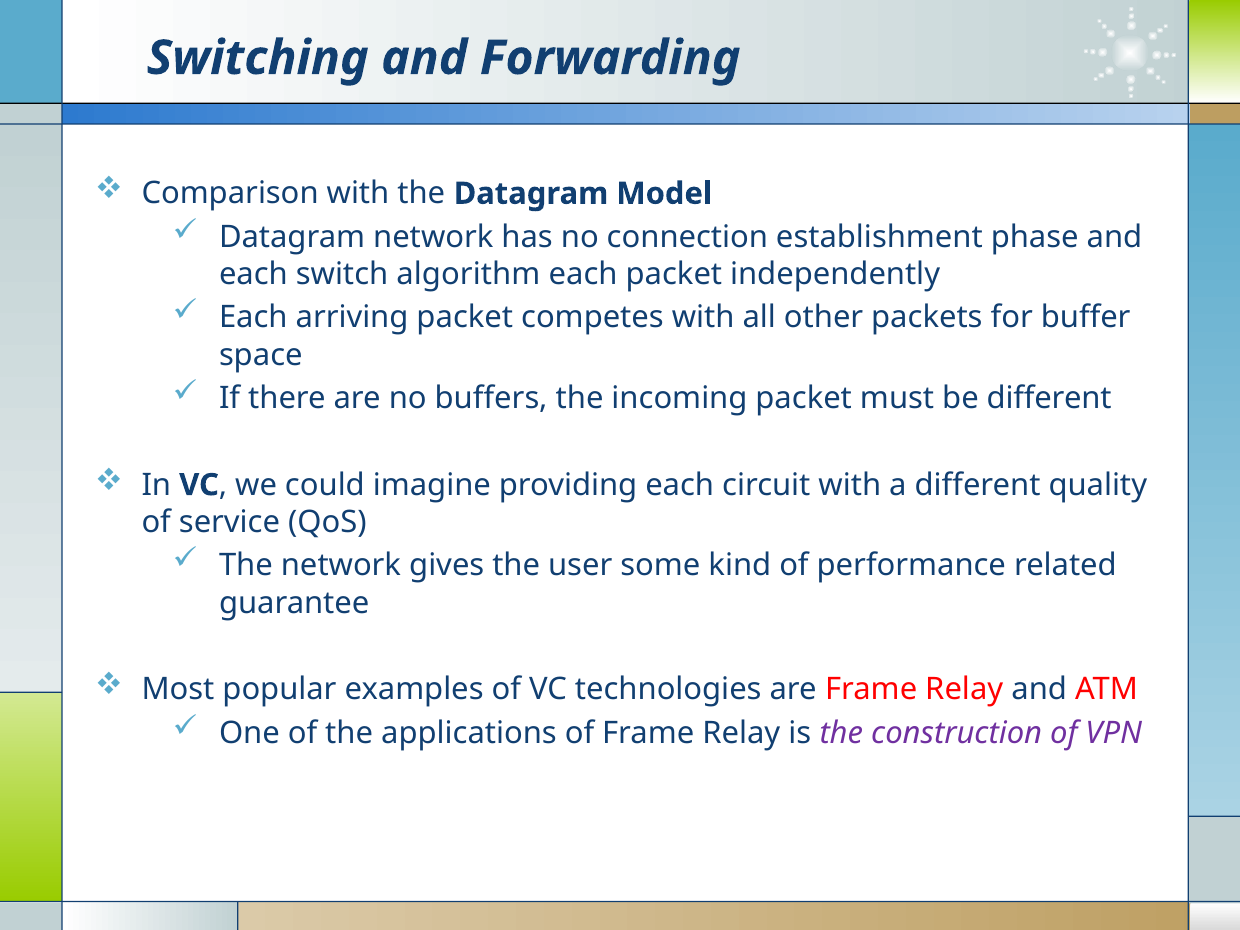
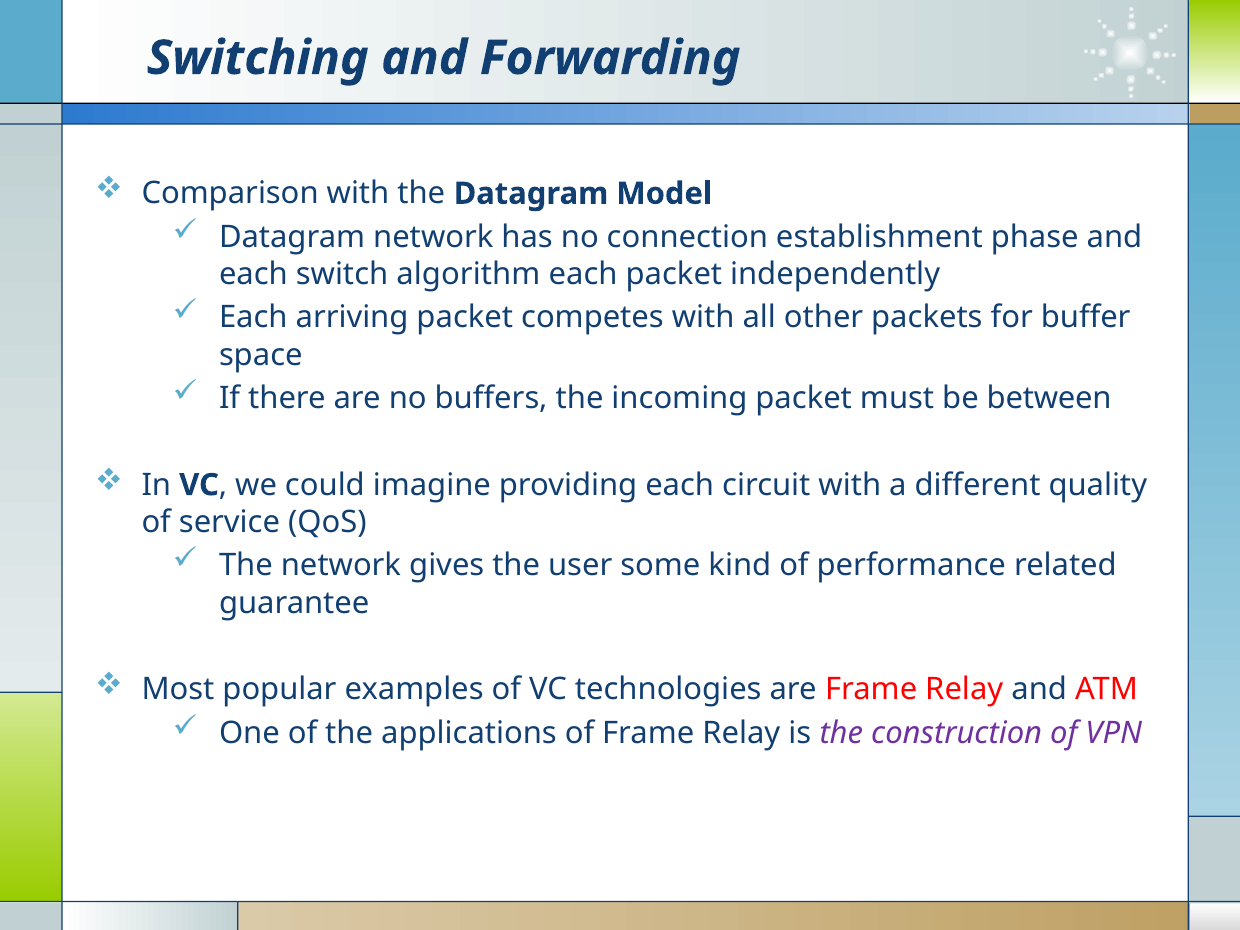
be different: different -> between
